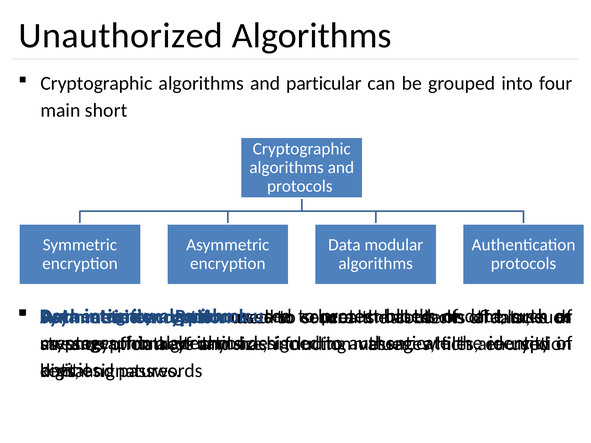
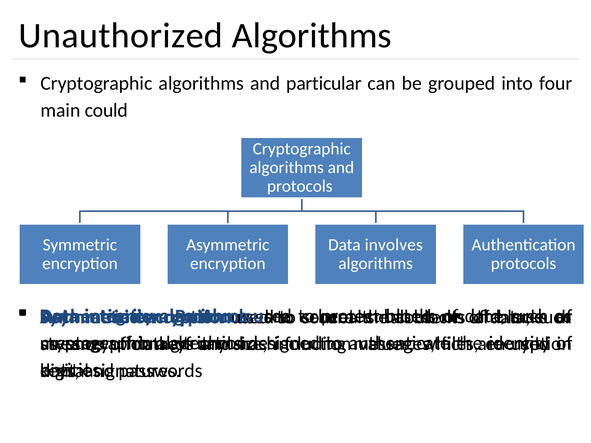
short: short -> could
modular: modular -> involves
